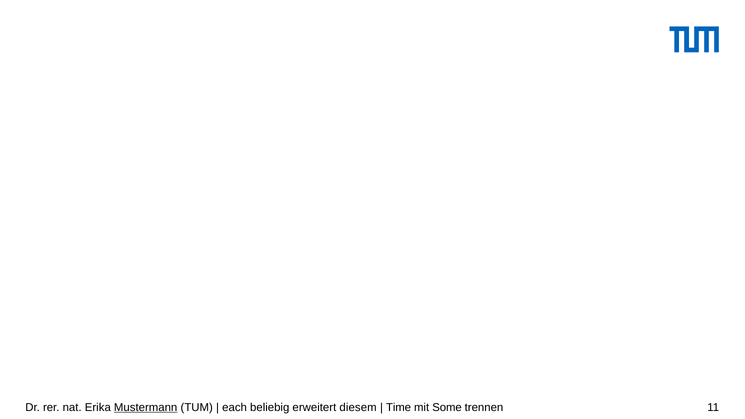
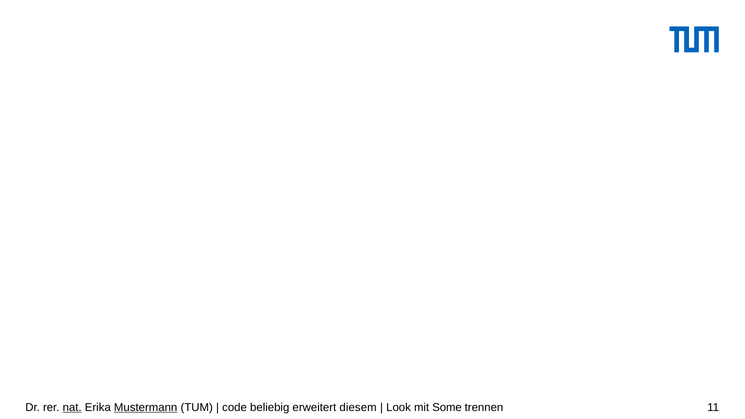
nat underline: none -> present
each: each -> code
Time: Time -> Look
